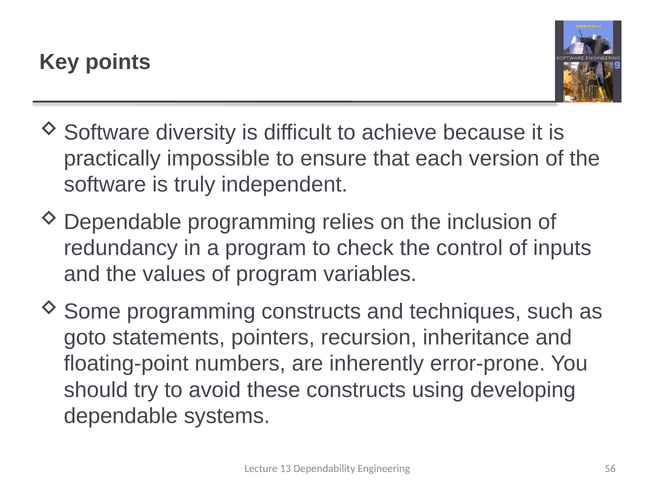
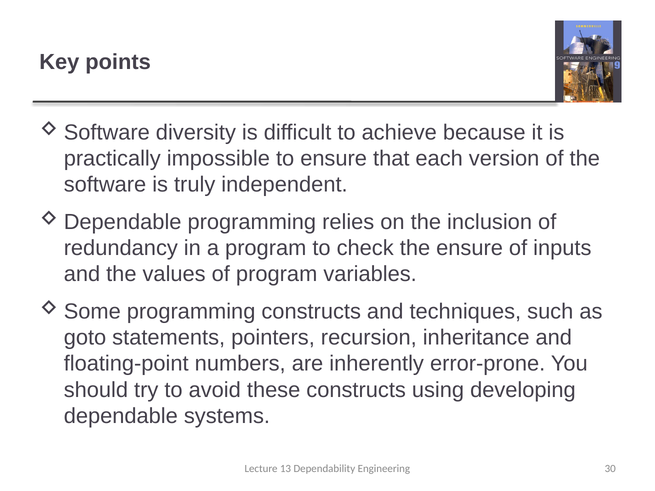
the control: control -> ensure
56: 56 -> 30
